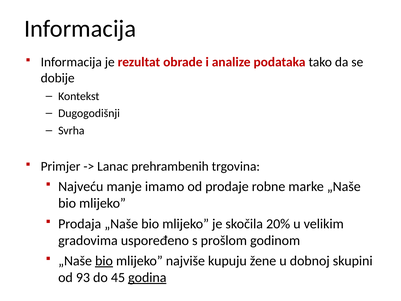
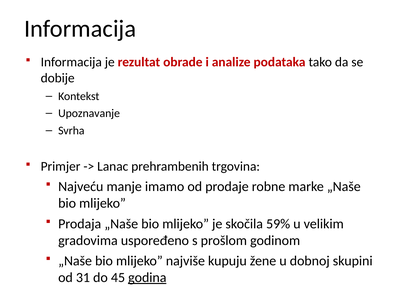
Dugogodišnji: Dugogodišnji -> Upoznavanje
20%: 20% -> 59%
bio at (104, 261) underline: present -> none
93: 93 -> 31
